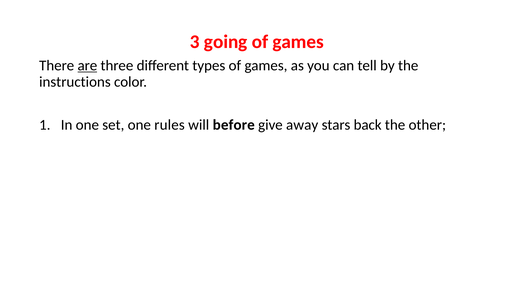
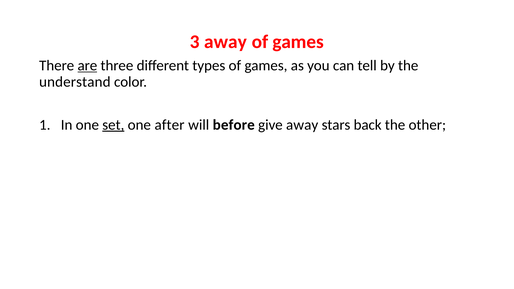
3 going: going -> away
instructions: instructions -> understand
set underline: none -> present
rules: rules -> after
